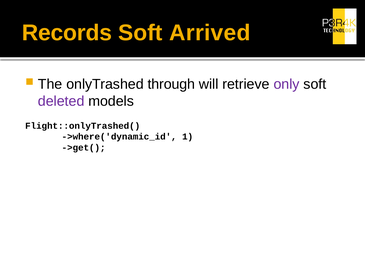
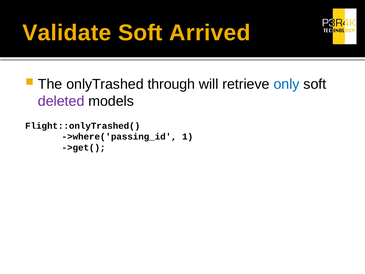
Records: Records -> Validate
only colour: purple -> blue
->where('dynamic_id: ->where('dynamic_id -> ->where('passing_id
